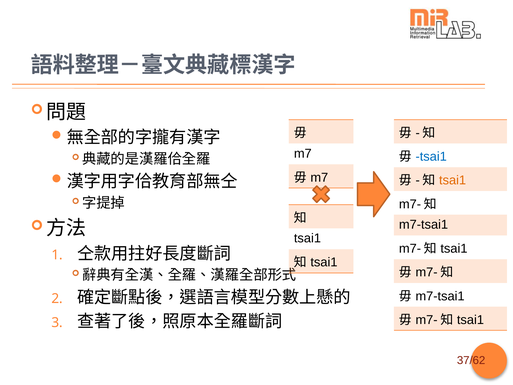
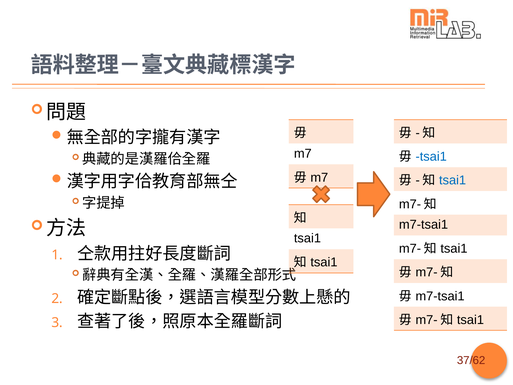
tsai1 at (453, 180) colour: orange -> blue
